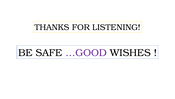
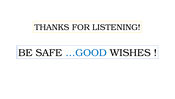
…GOOD colour: purple -> blue
